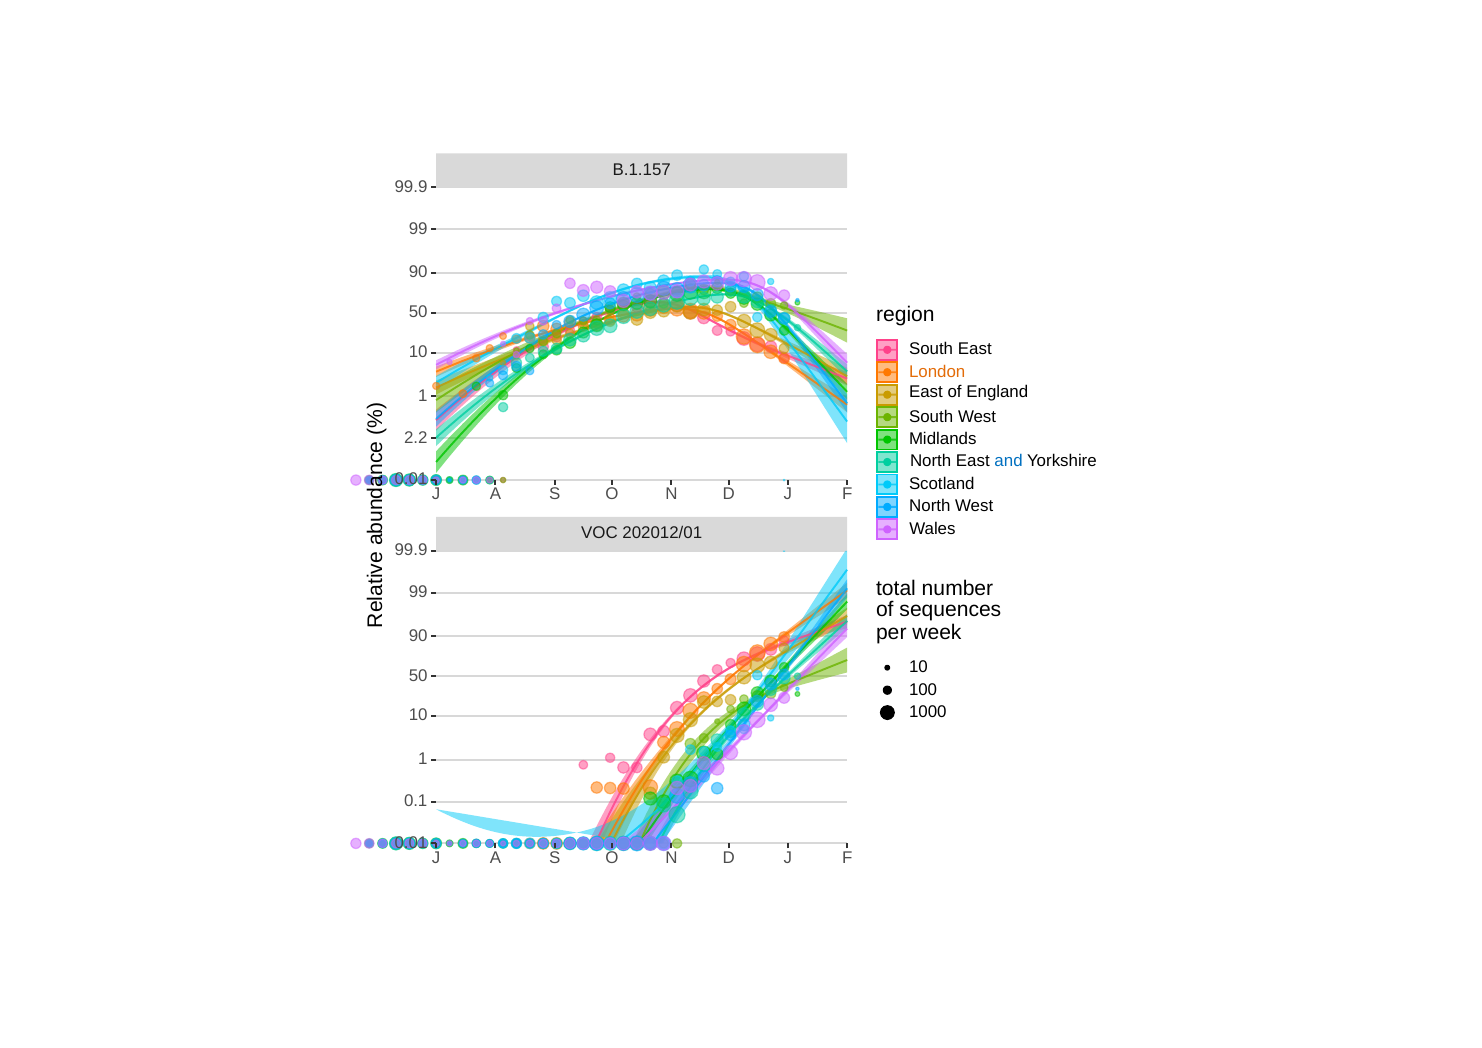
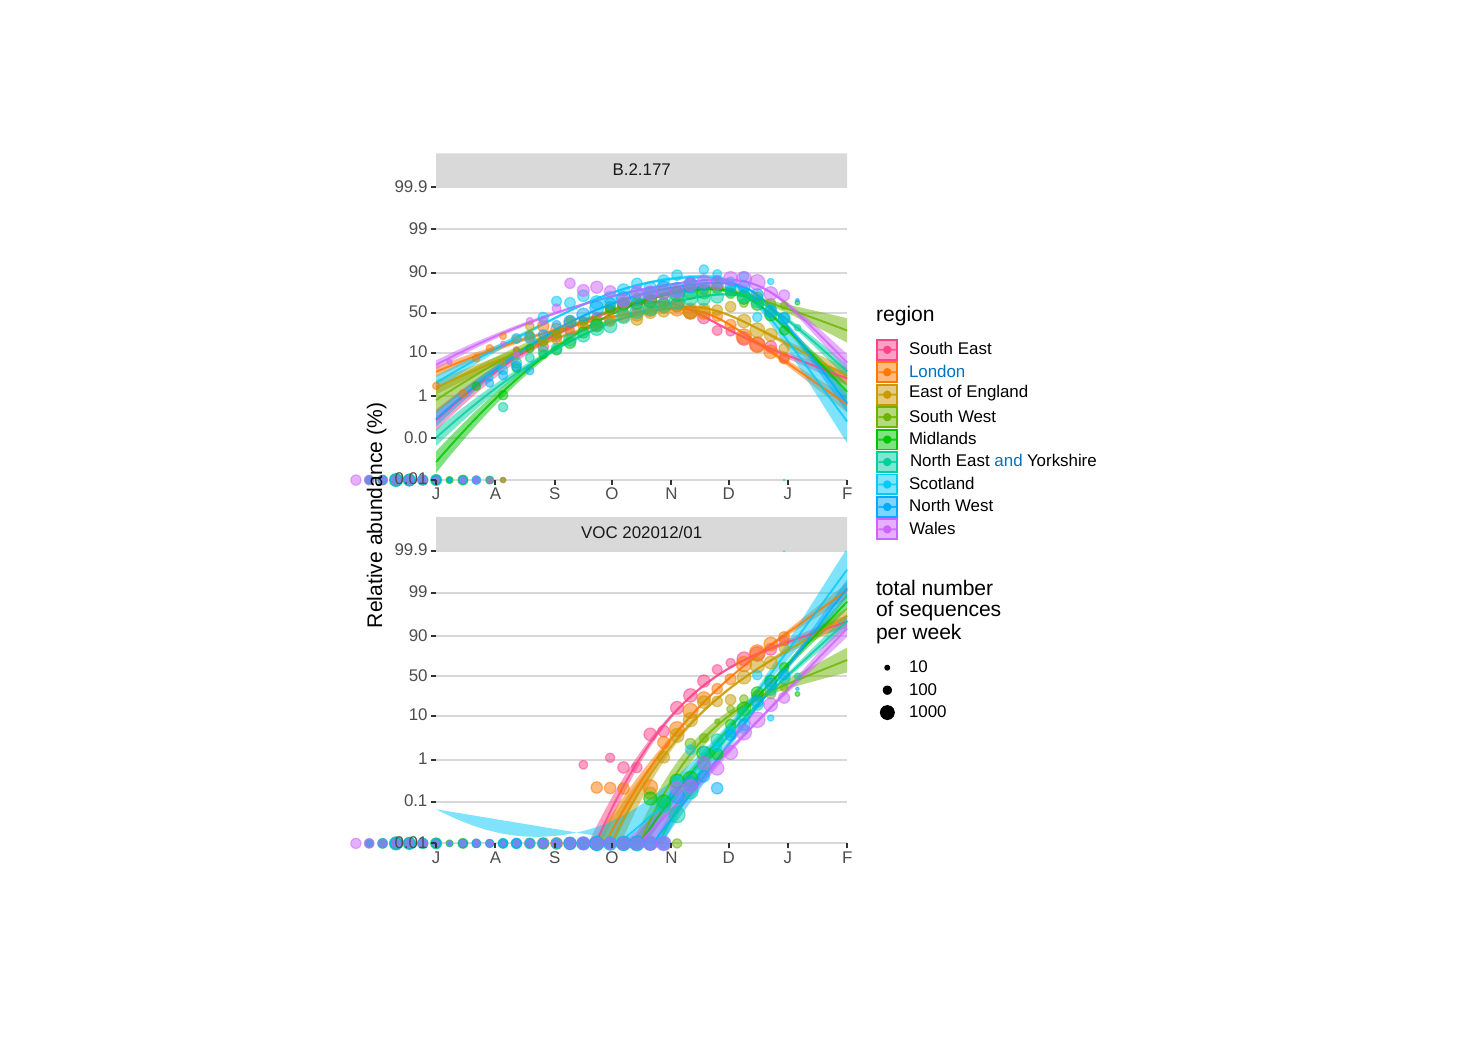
B.1.157: B.1.157 -> B.2.177
London colour: orange -> blue
2.2: 2.2 -> 0.0
